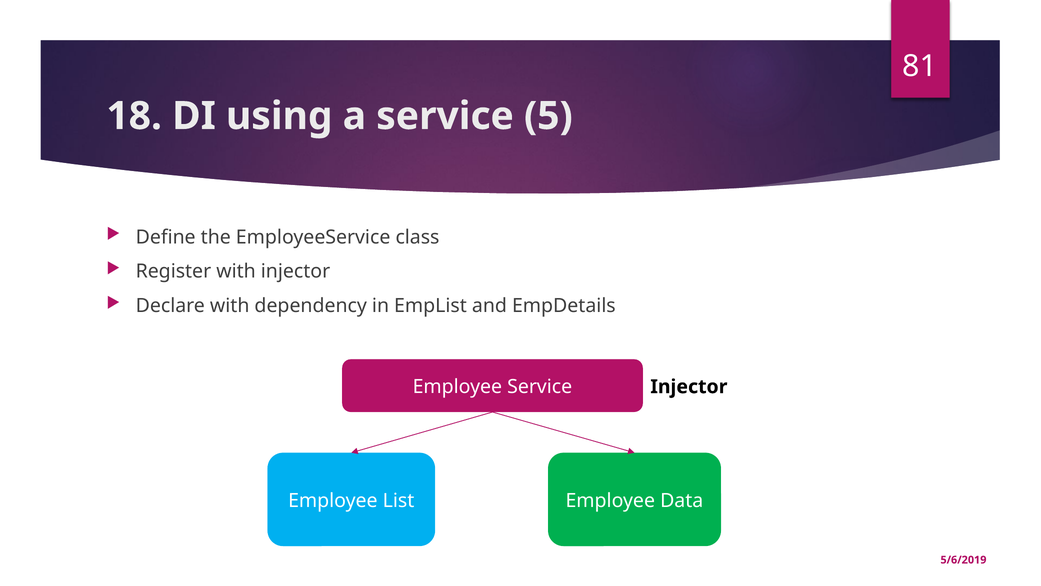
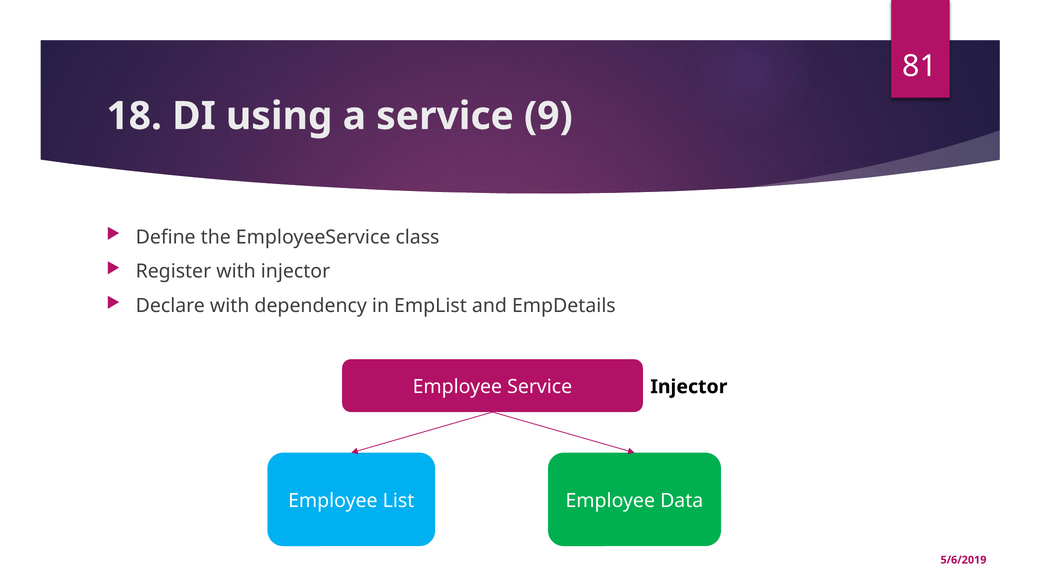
5: 5 -> 9
